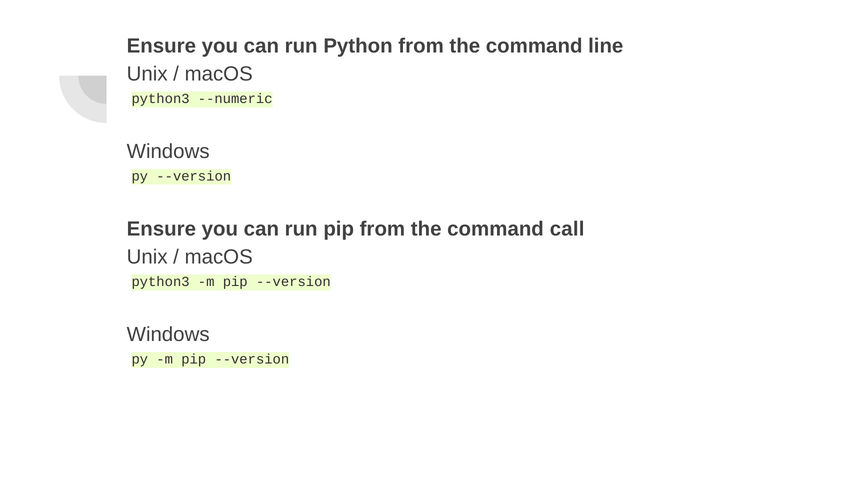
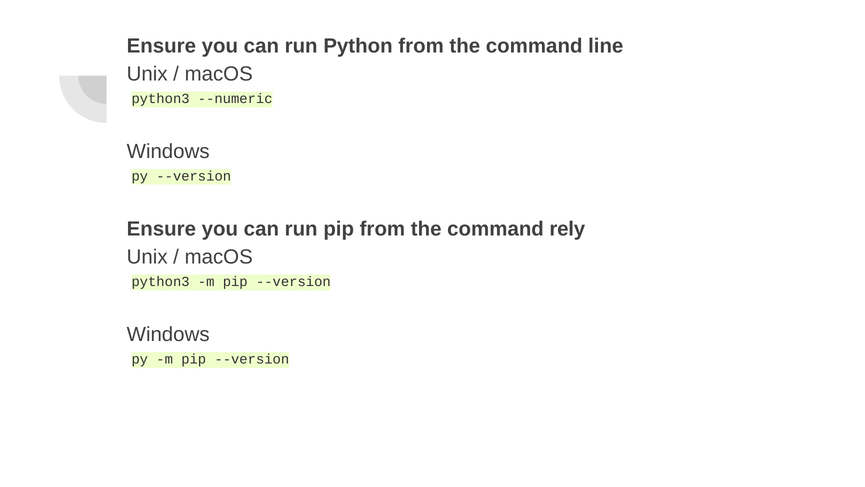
call: call -> rely
